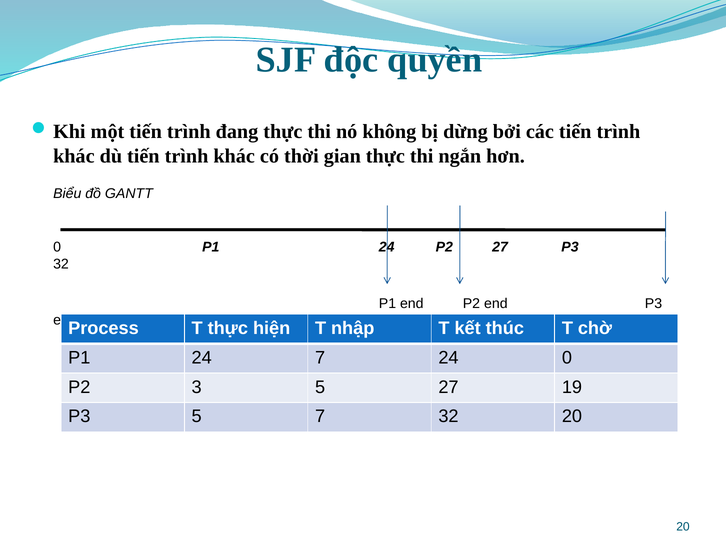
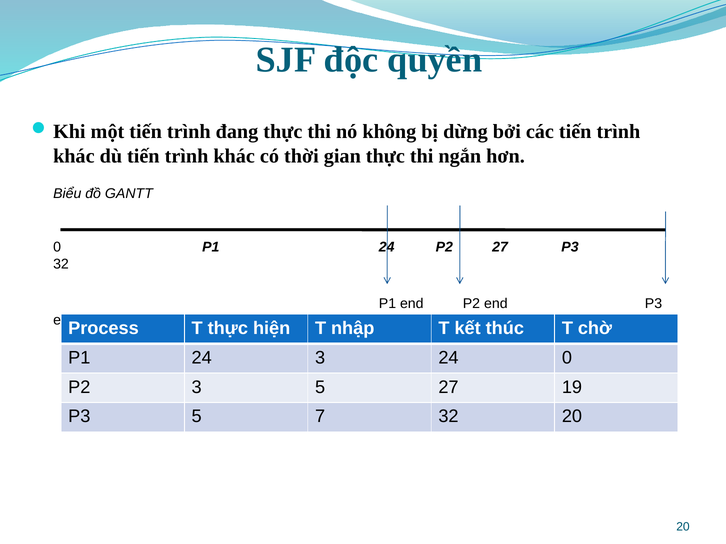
24 7: 7 -> 3
